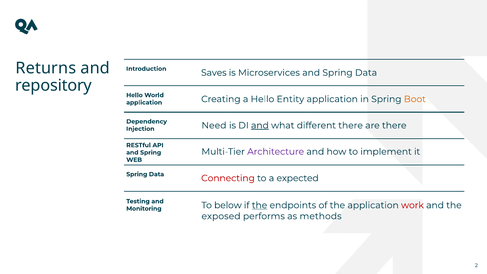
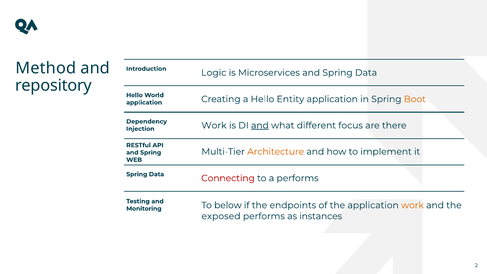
Returns: Returns -> Method
Saves: Saves -> Logic
Injection Need: Need -> Work
different there: there -> focus
Architecture colour: purple -> orange
a expected: expected -> performs
the at (260, 205) underline: present -> none
work at (412, 205) colour: red -> orange
methods: methods -> instances
